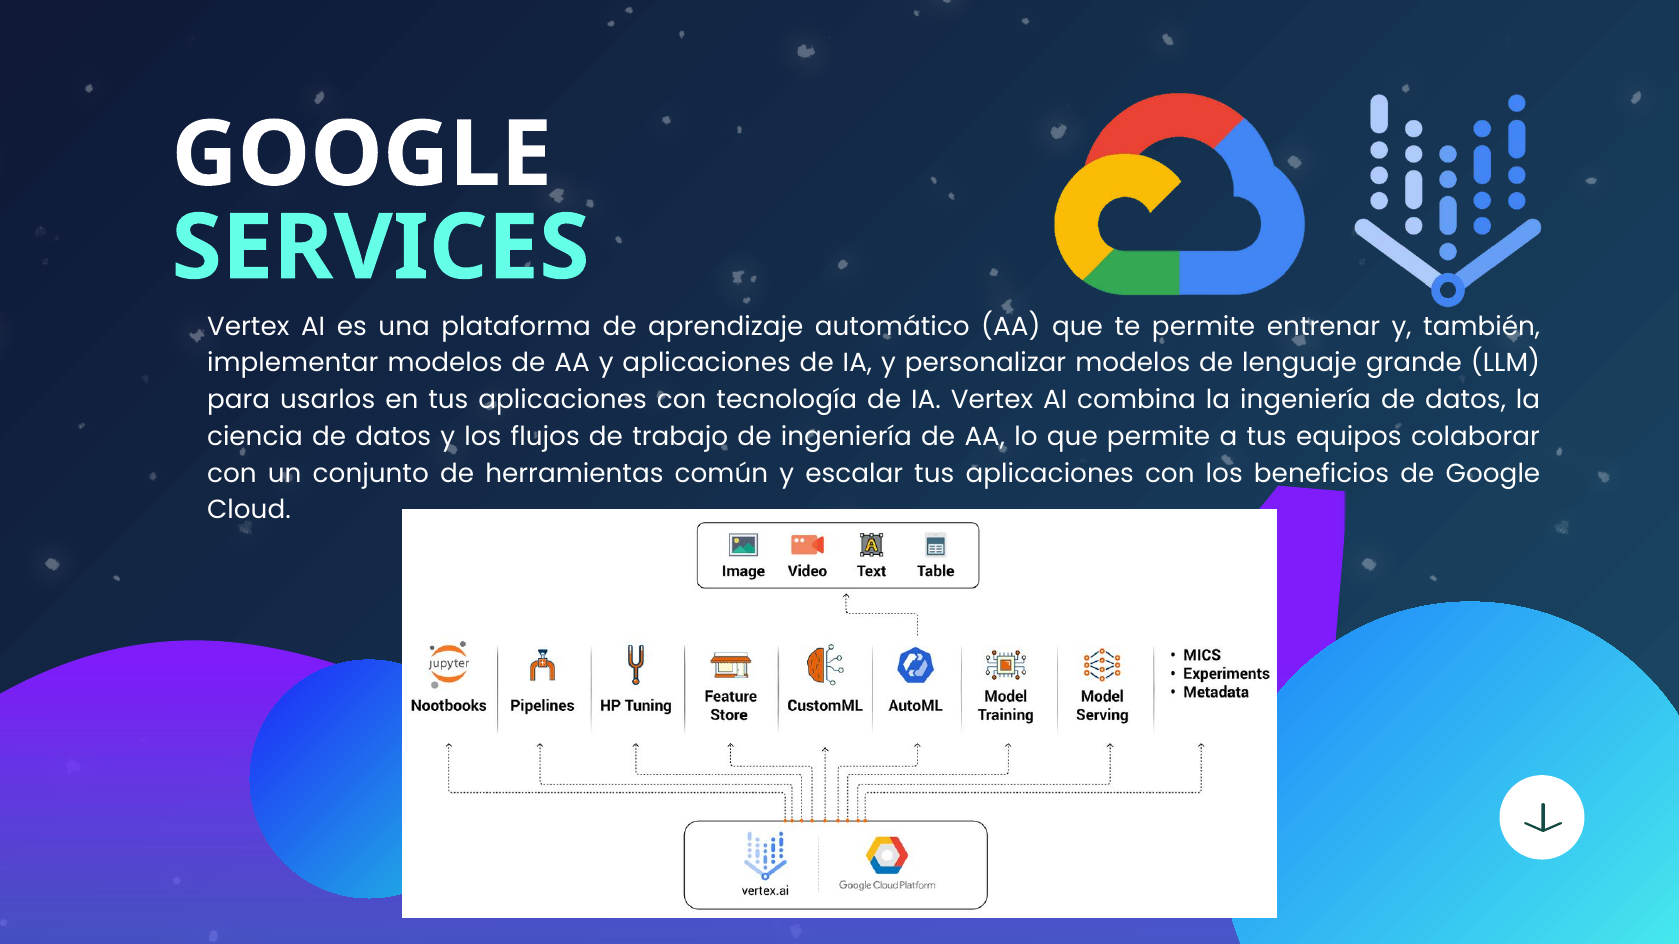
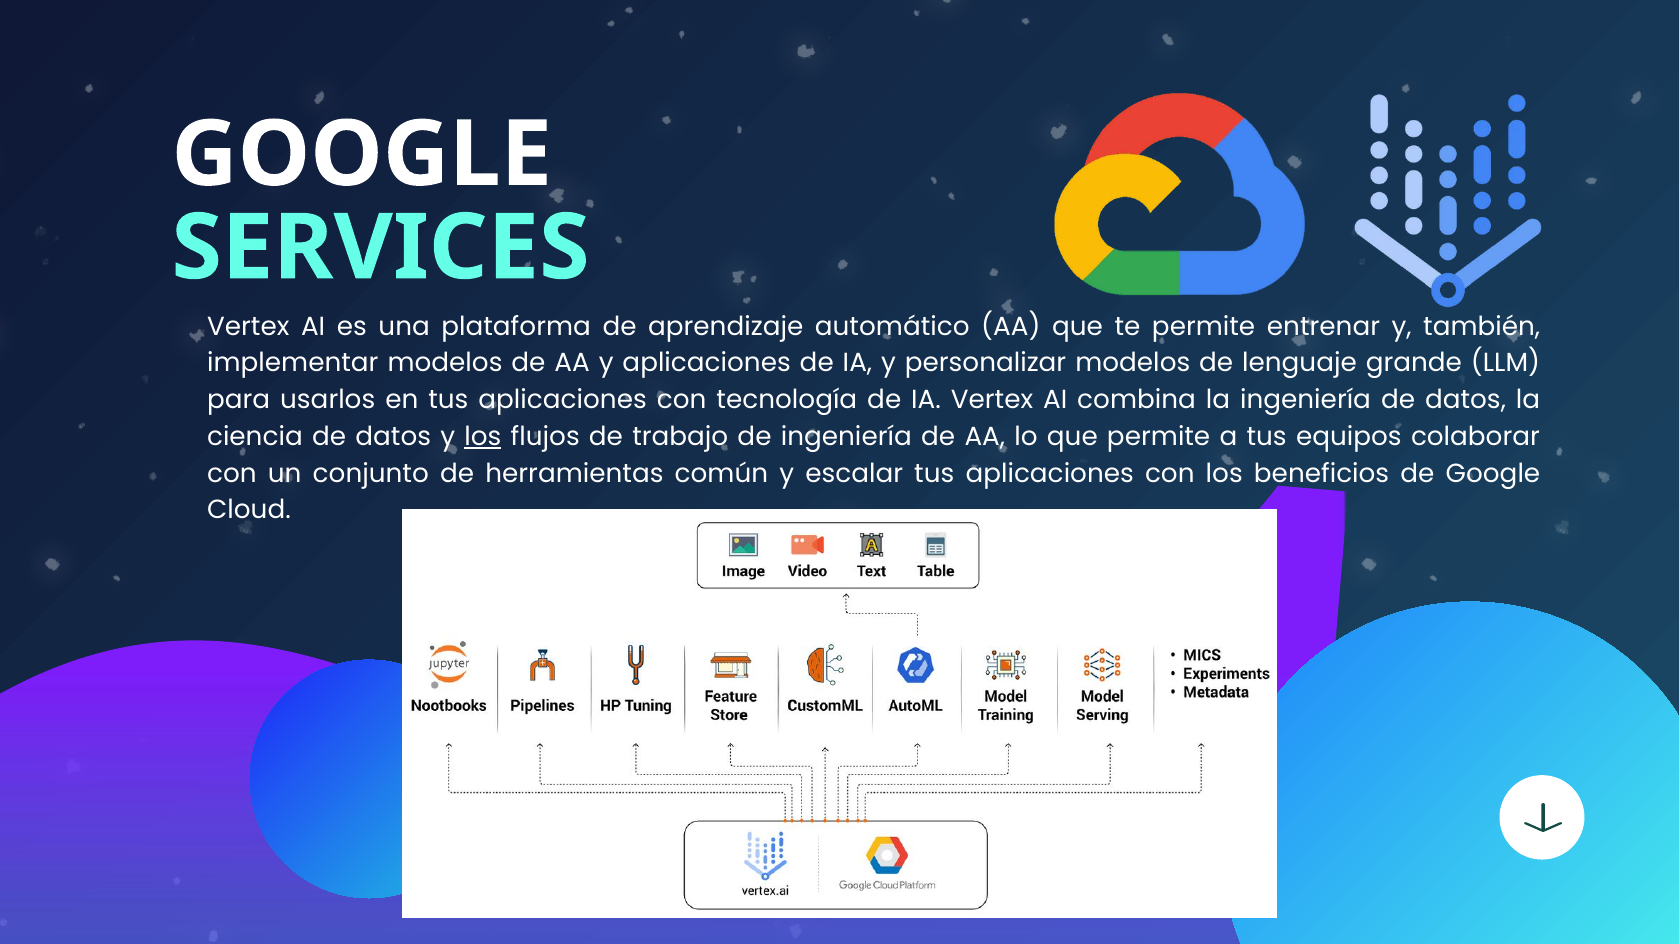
los at (483, 437) underline: none -> present
